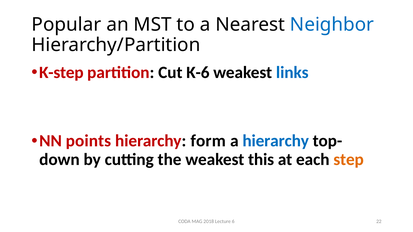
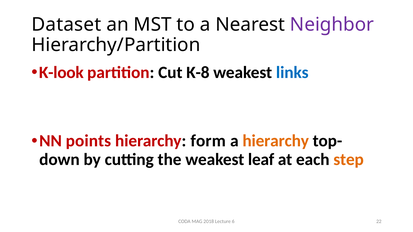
Popular: Popular -> Dataset
Neighbor colour: blue -> purple
K-step: K-step -> K-look
K-6: K-6 -> K-8
hierarchy at (276, 141) colour: blue -> orange
this: this -> leaf
